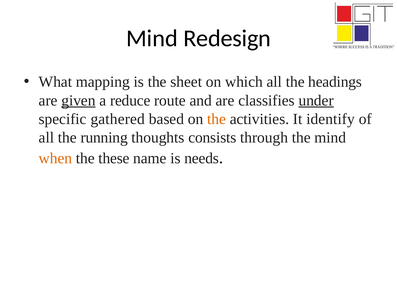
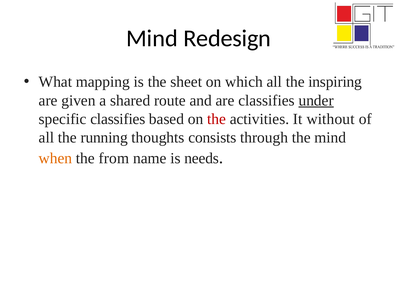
headings: headings -> inspiring
given underline: present -> none
reduce: reduce -> shared
specific gathered: gathered -> classifies
the at (217, 119) colour: orange -> red
identify: identify -> without
these: these -> from
